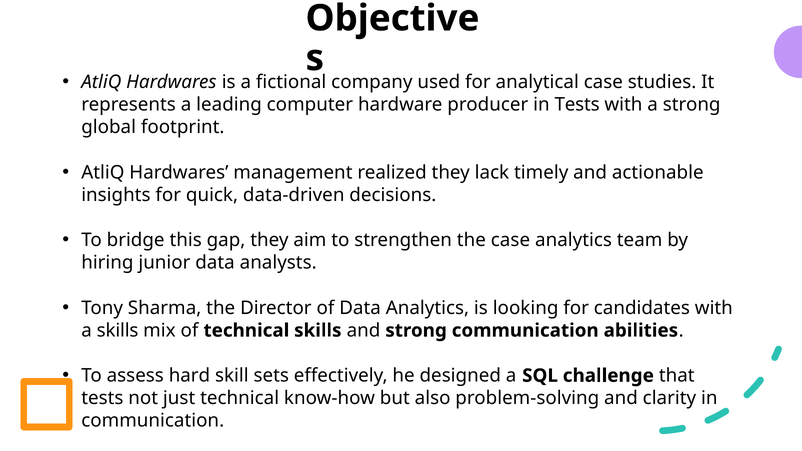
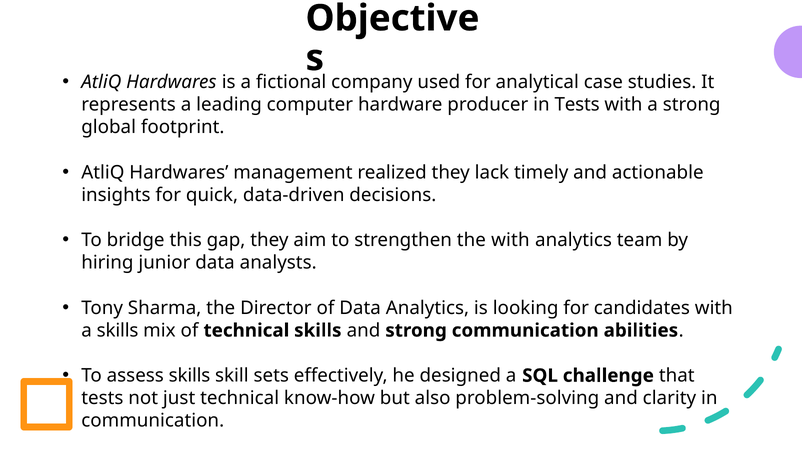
the case: case -> with
assess hard: hard -> skills
